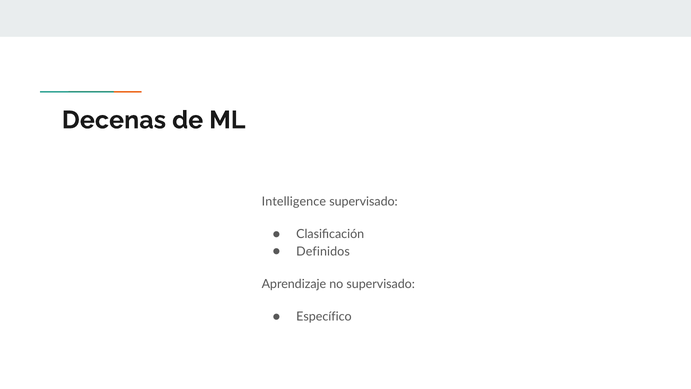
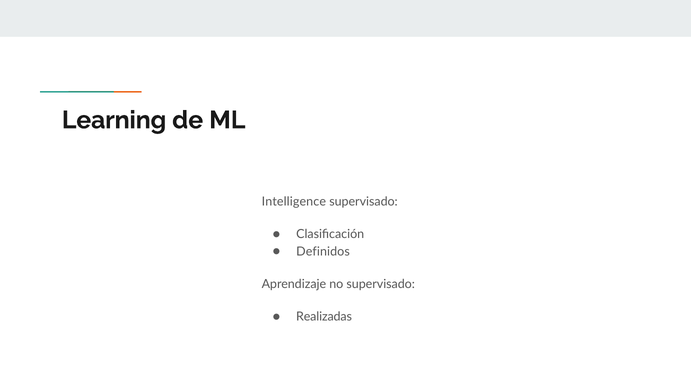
Decenas: Decenas -> Learning
Específico: Específico -> Realizadas
